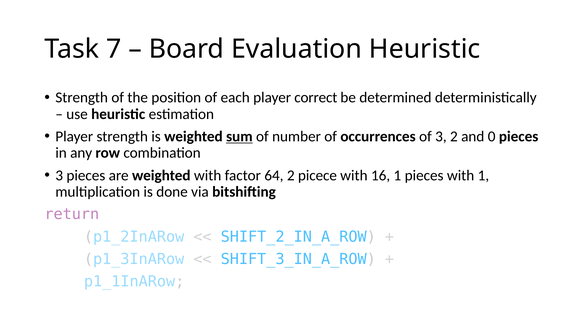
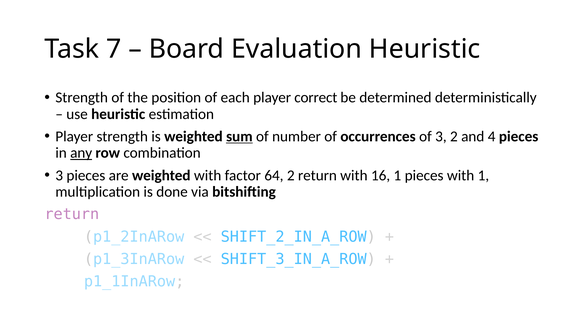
0: 0 -> 4
any underline: none -> present
2 picece: picece -> return
